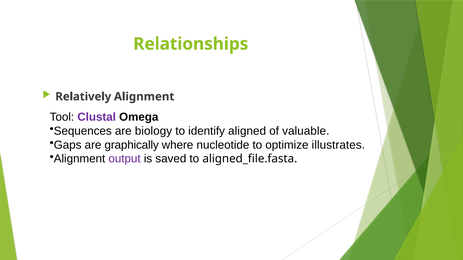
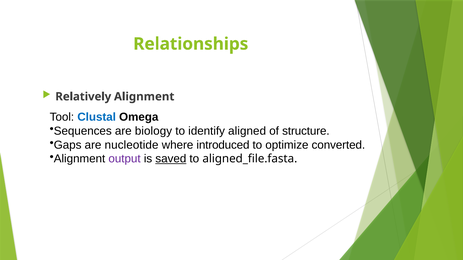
Clustal colour: purple -> blue
valuable: valuable -> structure
graphically: graphically -> nucleotide
nucleotide: nucleotide -> introduced
illustrates: illustrates -> converted
saved underline: none -> present
